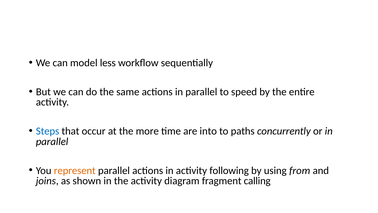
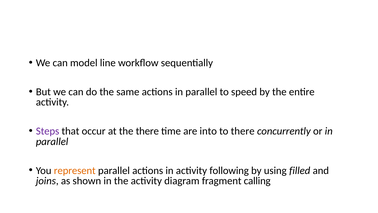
less: less -> line
Steps colour: blue -> purple
the more: more -> there
to paths: paths -> there
from: from -> filled
